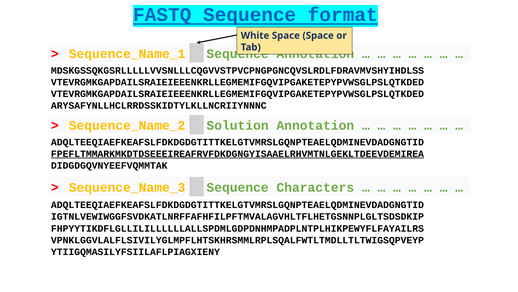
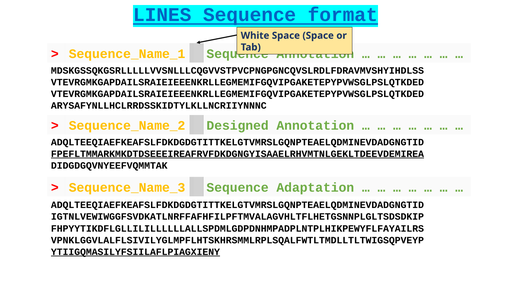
FASTQ: FASTQ -> LINES
Solution: Solution -> Designed
Characters: Characters -> Adaptation
YTIIGQMASILYFSIILAFLPIAGXIENY underline: none -> present
